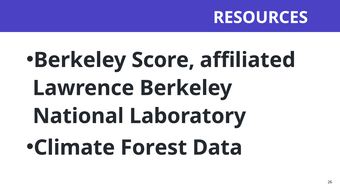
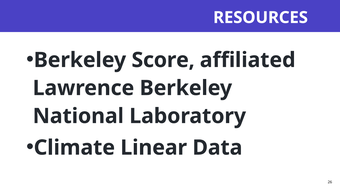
Forest: Forest -> Linear
